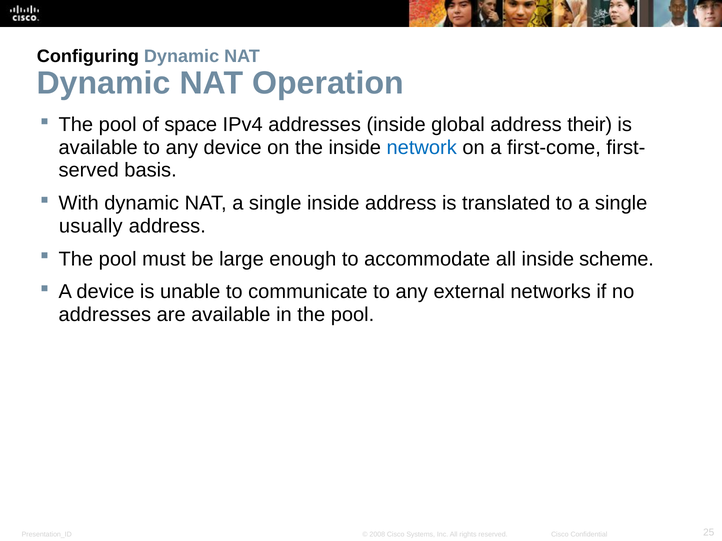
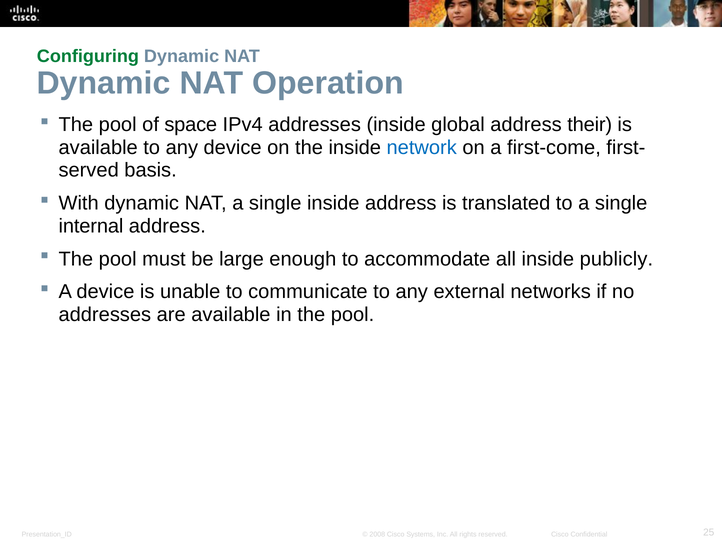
Configuring colour: black -> green
usually: usually -> internal
scheme: scheme -> publicly
